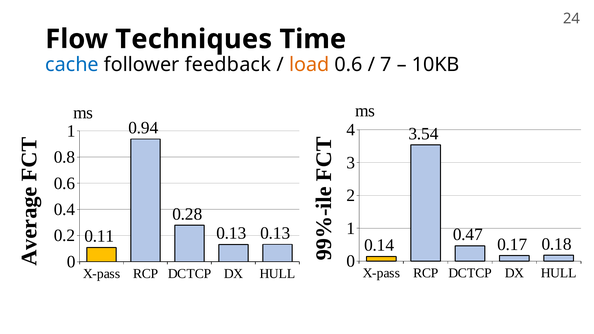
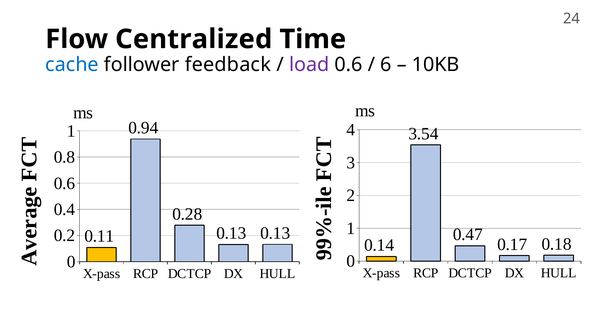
Techniques: Techniques -> Centralized
load colour: orange -> purple
7: 7 -> 6
